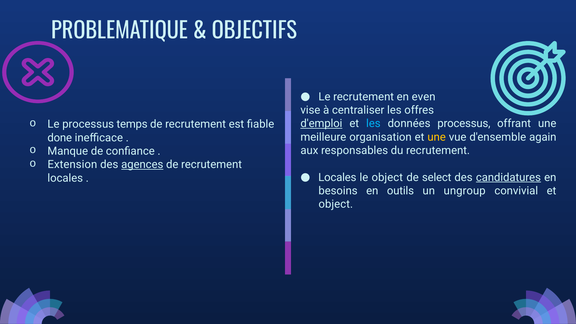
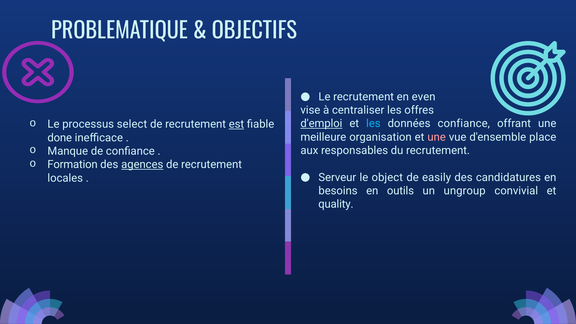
temps: temps -> select
est underline: none -> present
données processus: processus -> confiance
une at (437, 137) colour: yellow -> pink
again: again -> place
Extension: Extension -> Formation
Locales at (337, 177): Locales -> Serveur
select: select -> easily
candidatures underline: present -> none
object at (336, 204): object -> quality
